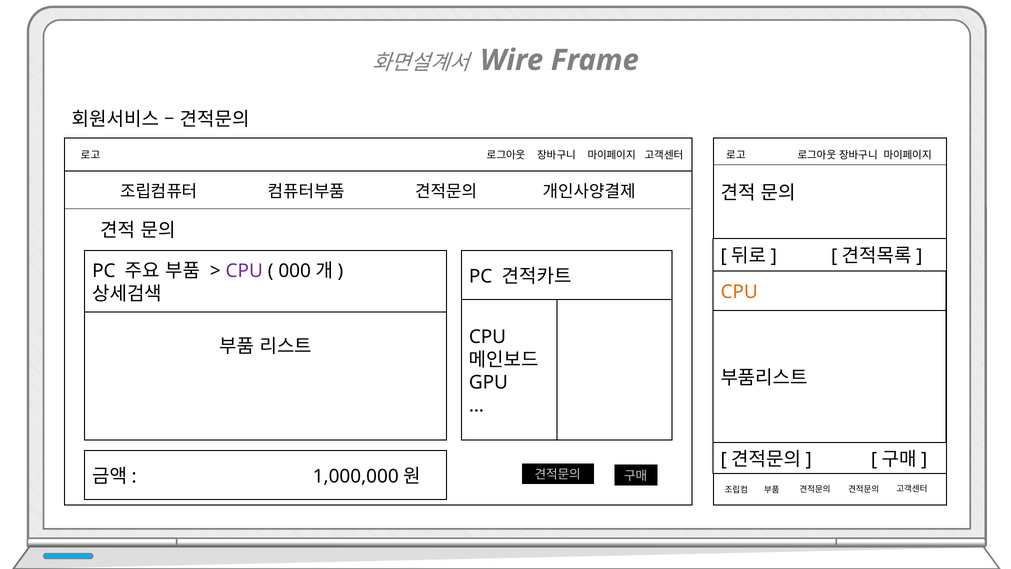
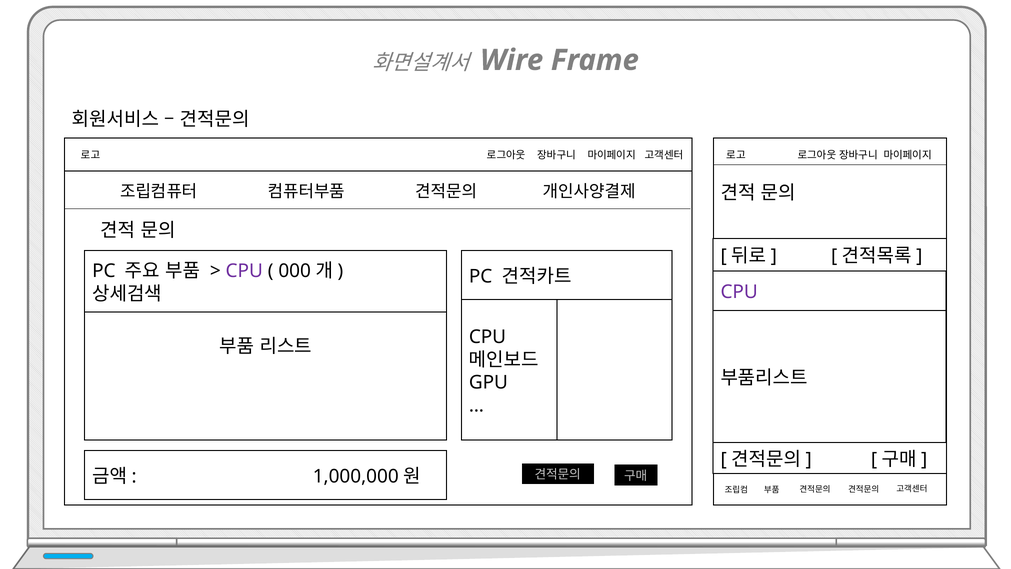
CPU at (739, 292) colour: orange -> purple
